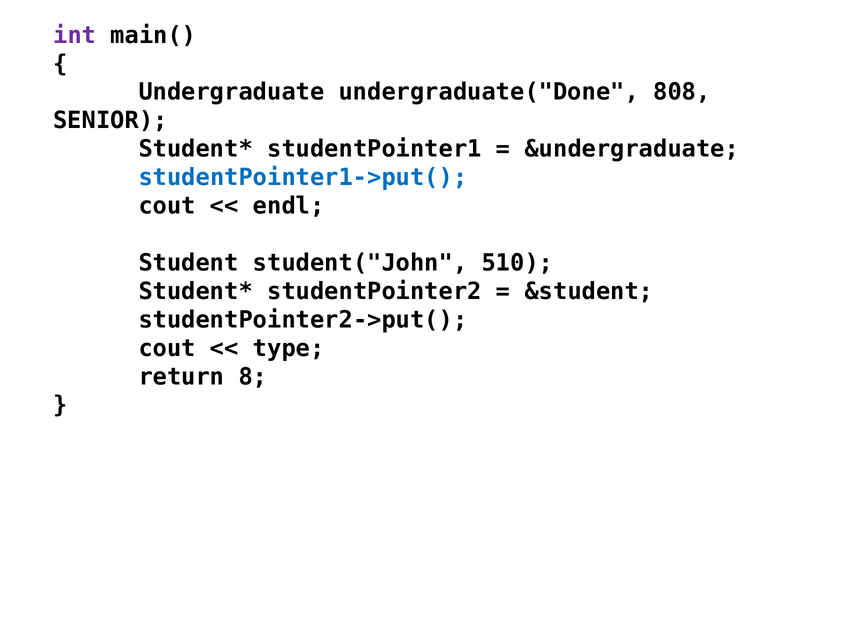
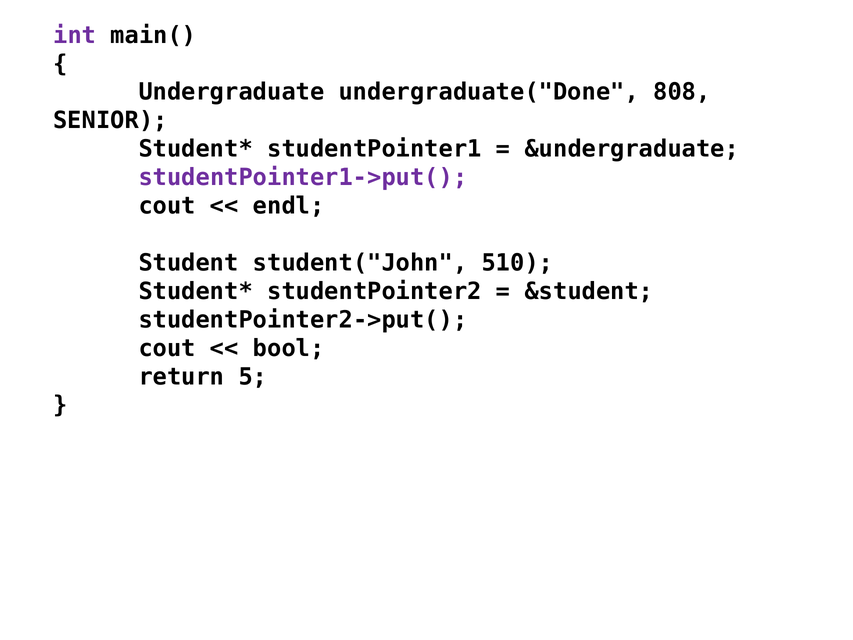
studentPointer1->put( colour: blue -> purple
type: type -> bool
8: 8 -> 5
